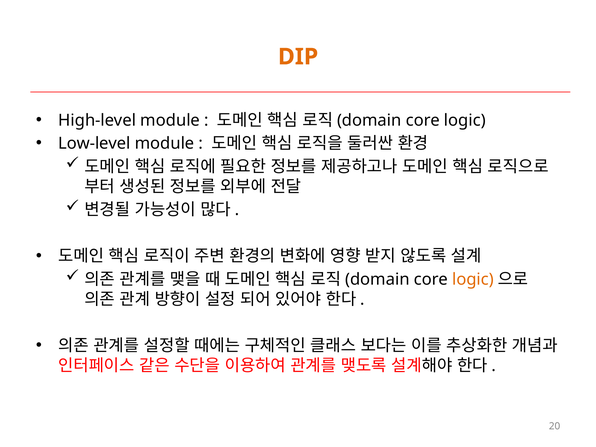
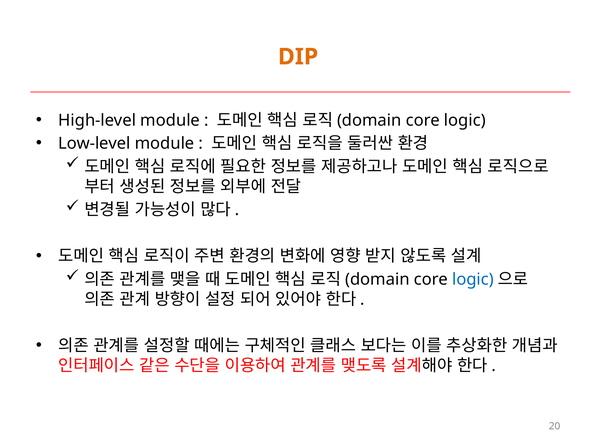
logic at (473, 279) colour: orange -> blue
